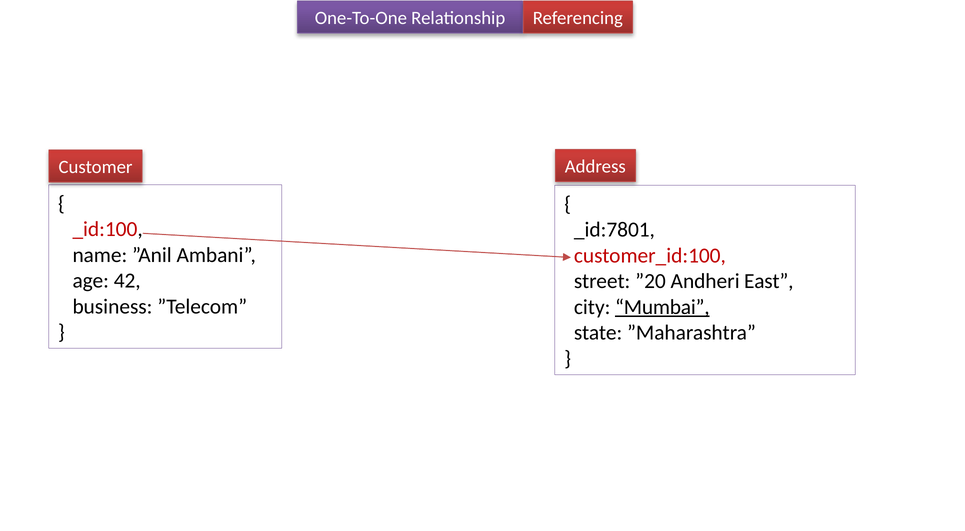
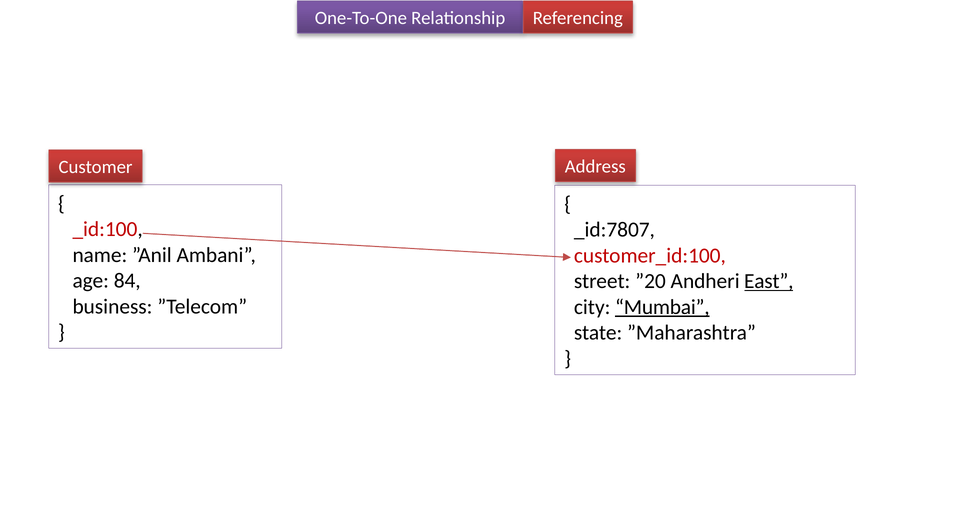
_id:7801: _id:7801 -> _id:7807
42: 42 -> 84
East underline: none -> present
